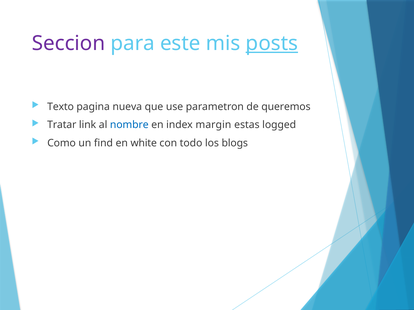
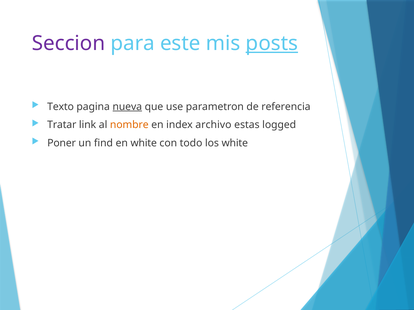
nueva underline: none -> present
queremos: queremos -> referencia
nombre colour: blue -> orange
margin: margin -> archivo
Como: Como -> Poner
los blogs: blogs -> white
